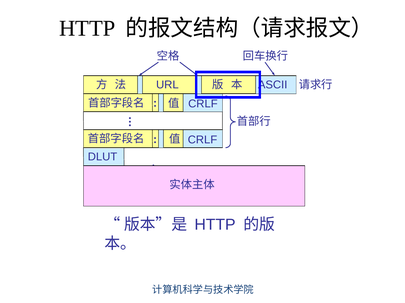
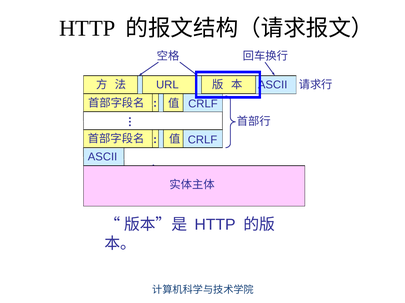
DLUT at (103, 157): DLUT -> ASCII
